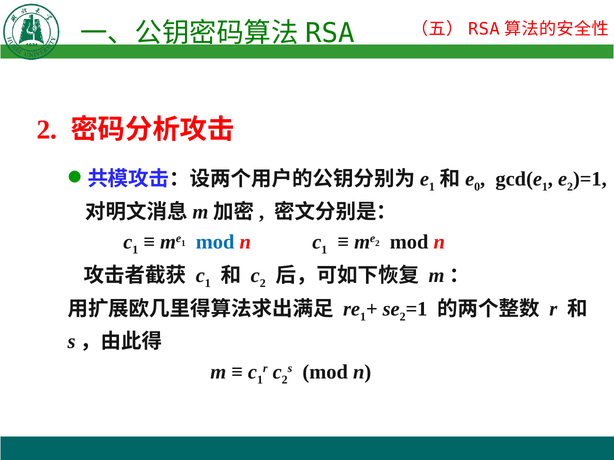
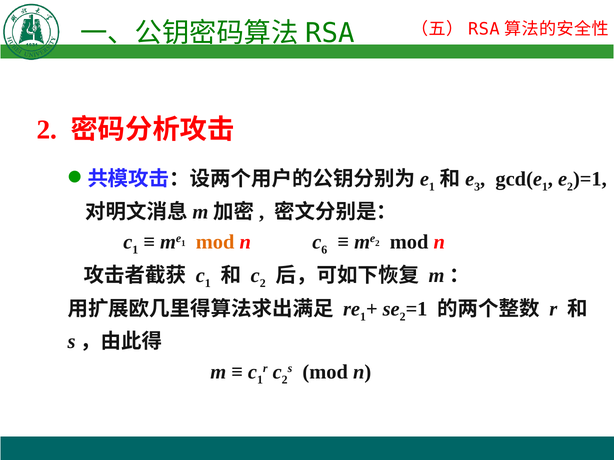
0: 0 -> 3
mod at (215, 242) colour: blue -> orange
1 at (324, 250): 1 -> 6
